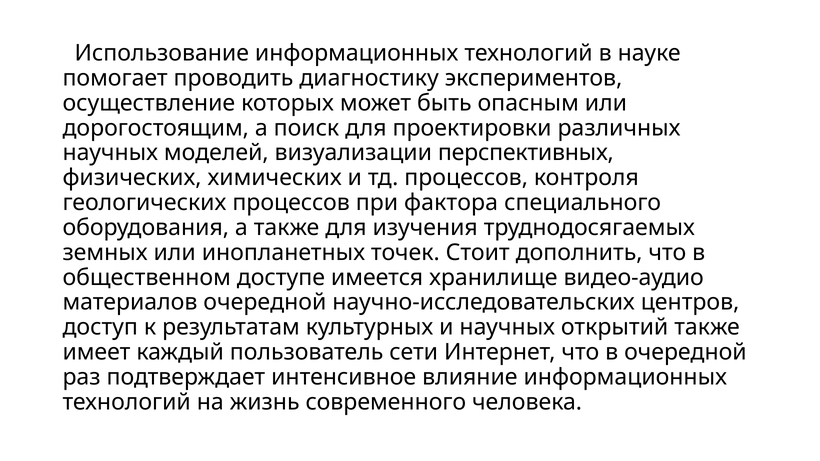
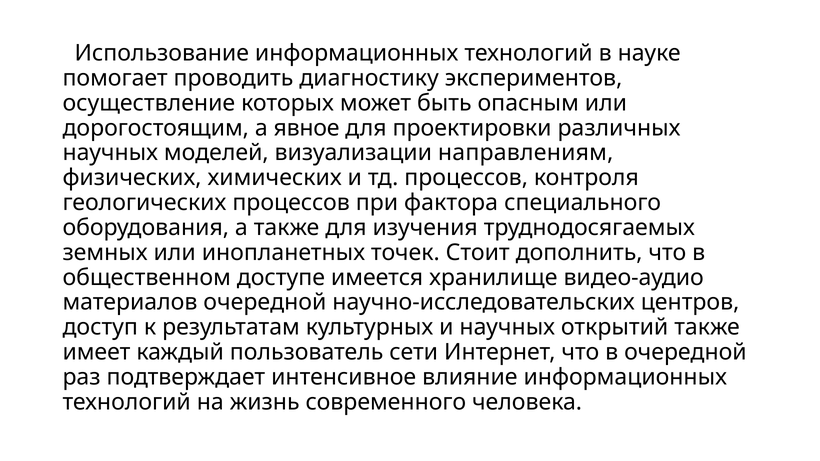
поиск: поиск -> явное
перспективных: перспективных -> направлениям
